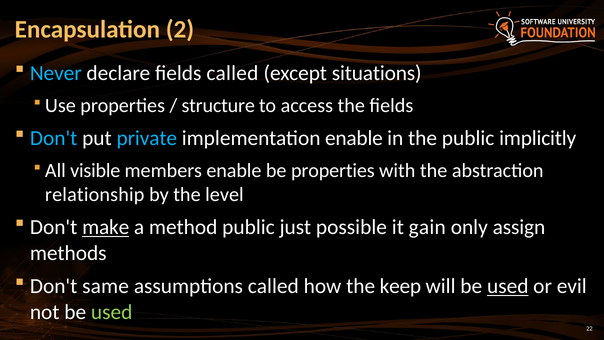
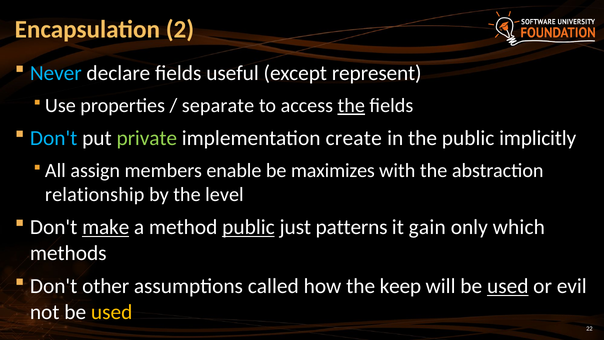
fields called: called -> useful
situations: situations -> represent
structure: structure -> separate
the at (351, 106) underline: none -> present
private colour: light blue -> light green
implementation enable: enable -> create
visible: visible -> assign
be properties: properties -> maximizes
public at (248, 227) underline: none -> present
possible: possible -> patterns
assign: assign -> which
same: same -> other
used at (112, 312) colour: light green -> yellow
